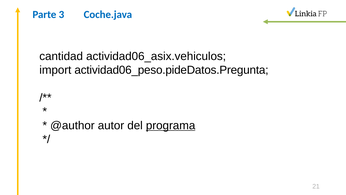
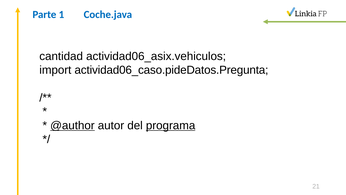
3: 3 -> 1
actividad06_peso.pideDatos.Pregunta: actividad06_peso.pideDatos.Pregunta -> actividad06_caso.pideDatos.Pregunta
@author underline: none -> present
